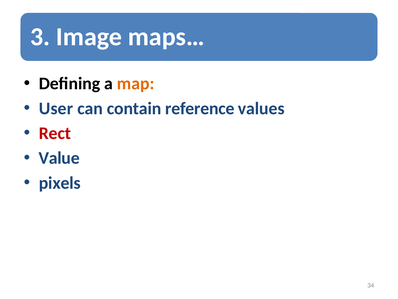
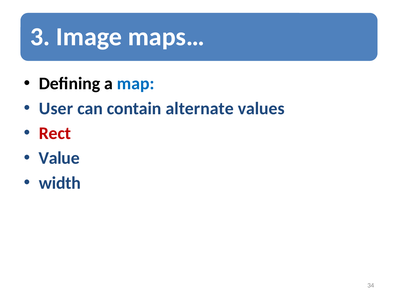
map colour: orange -> blue
reference: reference -> alternate
pixels: pixels -> width
